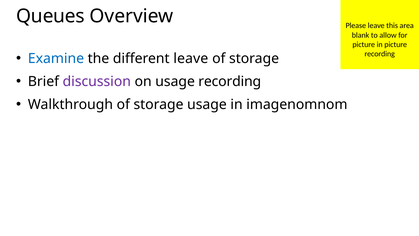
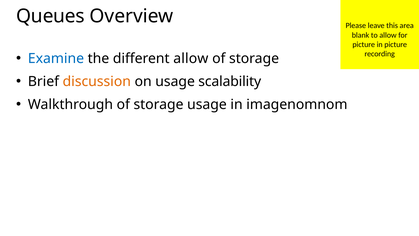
different leave: leave -> allow
discussion colour: purple -> orange
usage recording: recording -> scalability
